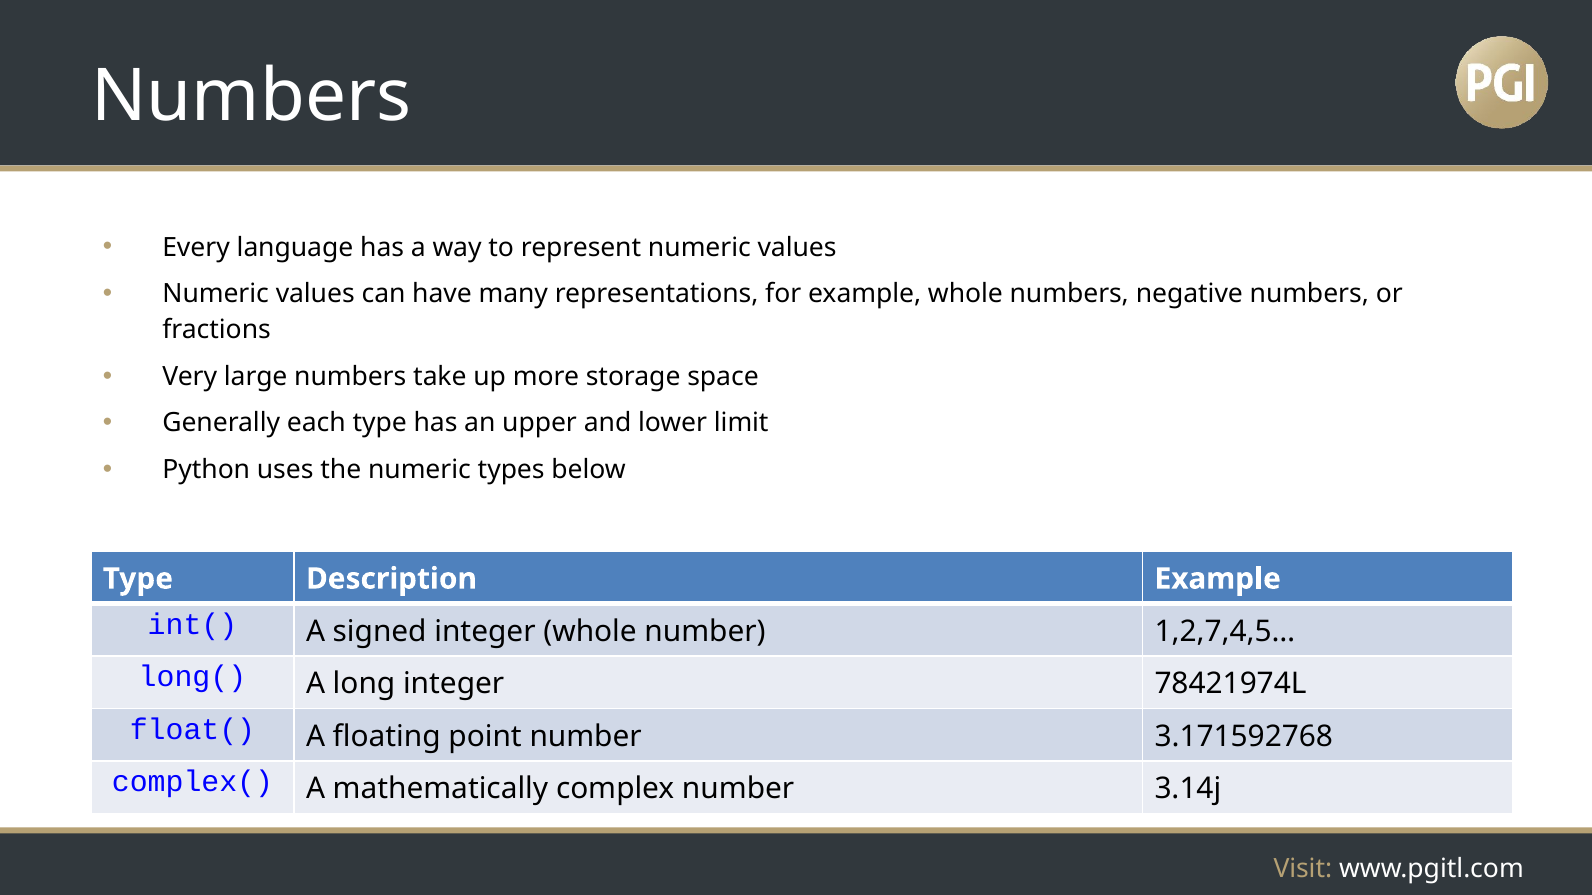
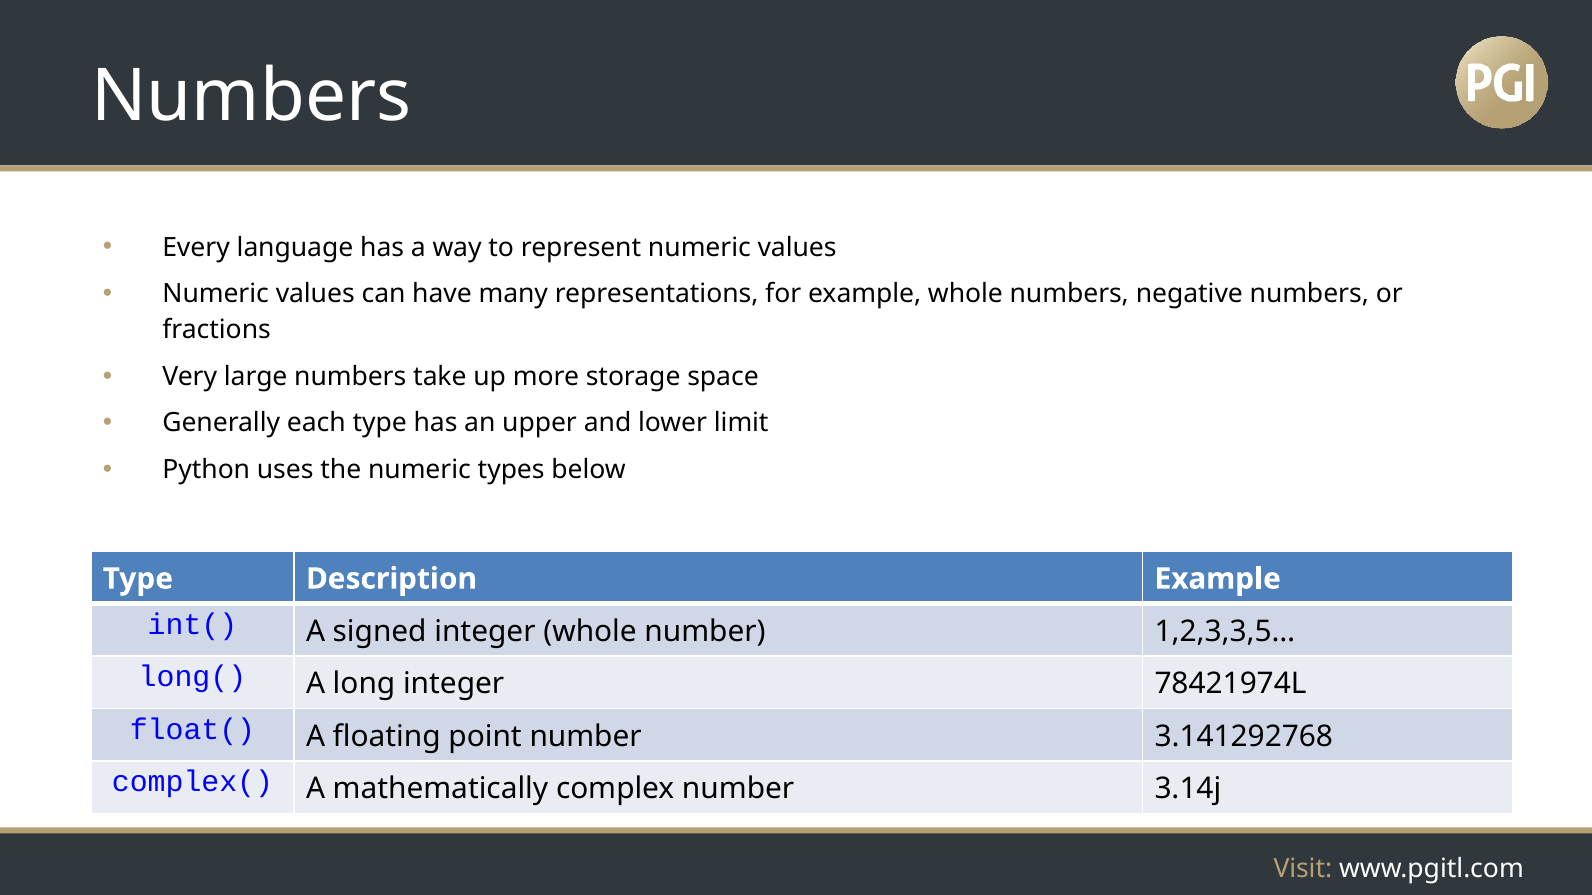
1,2,7,4,5…: 1,2,7,4,5… -> 1,2,3,3,5…
3.171592768: 3.171592768 -> 3.141292768
